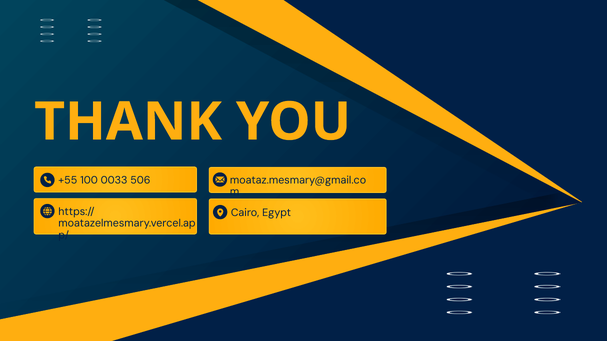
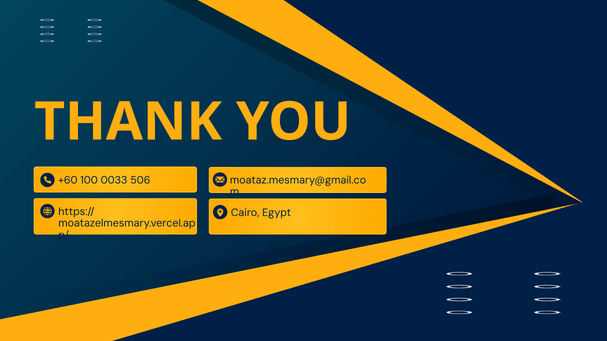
+55: +55 -> +60
